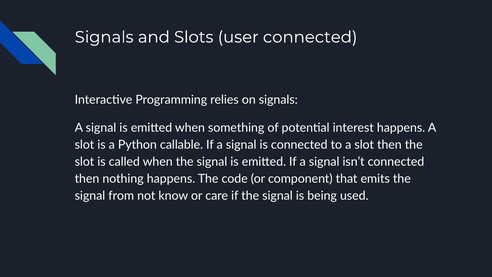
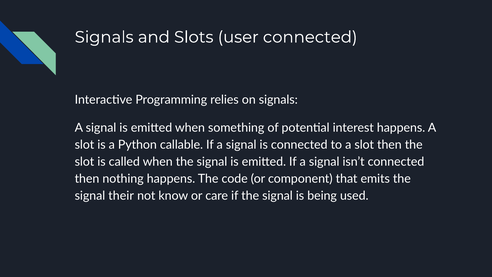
from: from -> their
